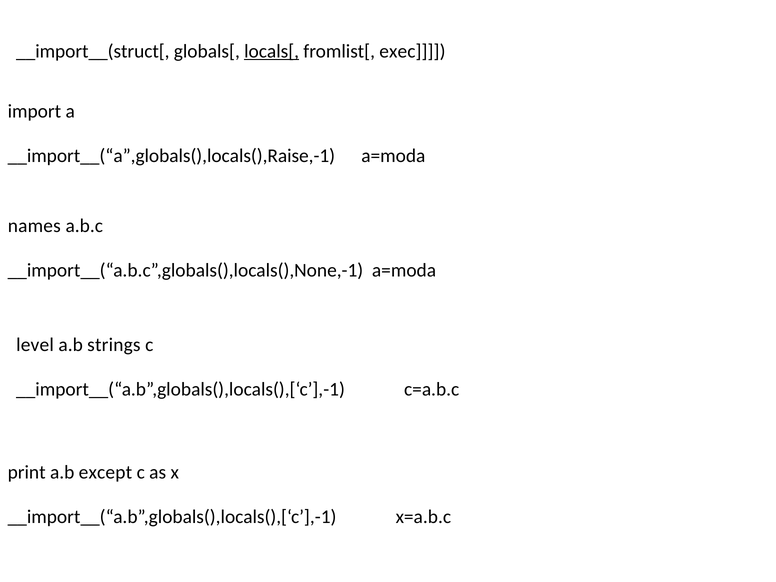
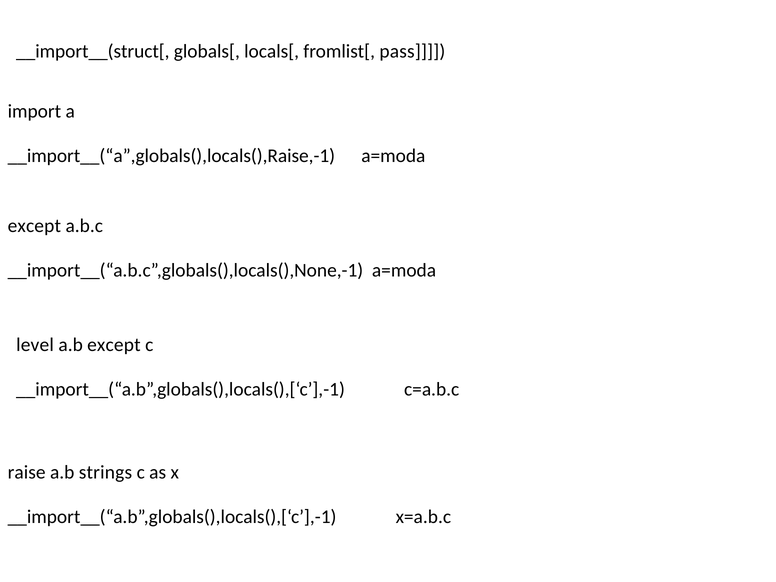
locals[ underline: present -> none
exec: exec -> pass
names at (34, 226): names -> except
a.b strings: strings -> except
print: print -> raise
except: except -> strings
